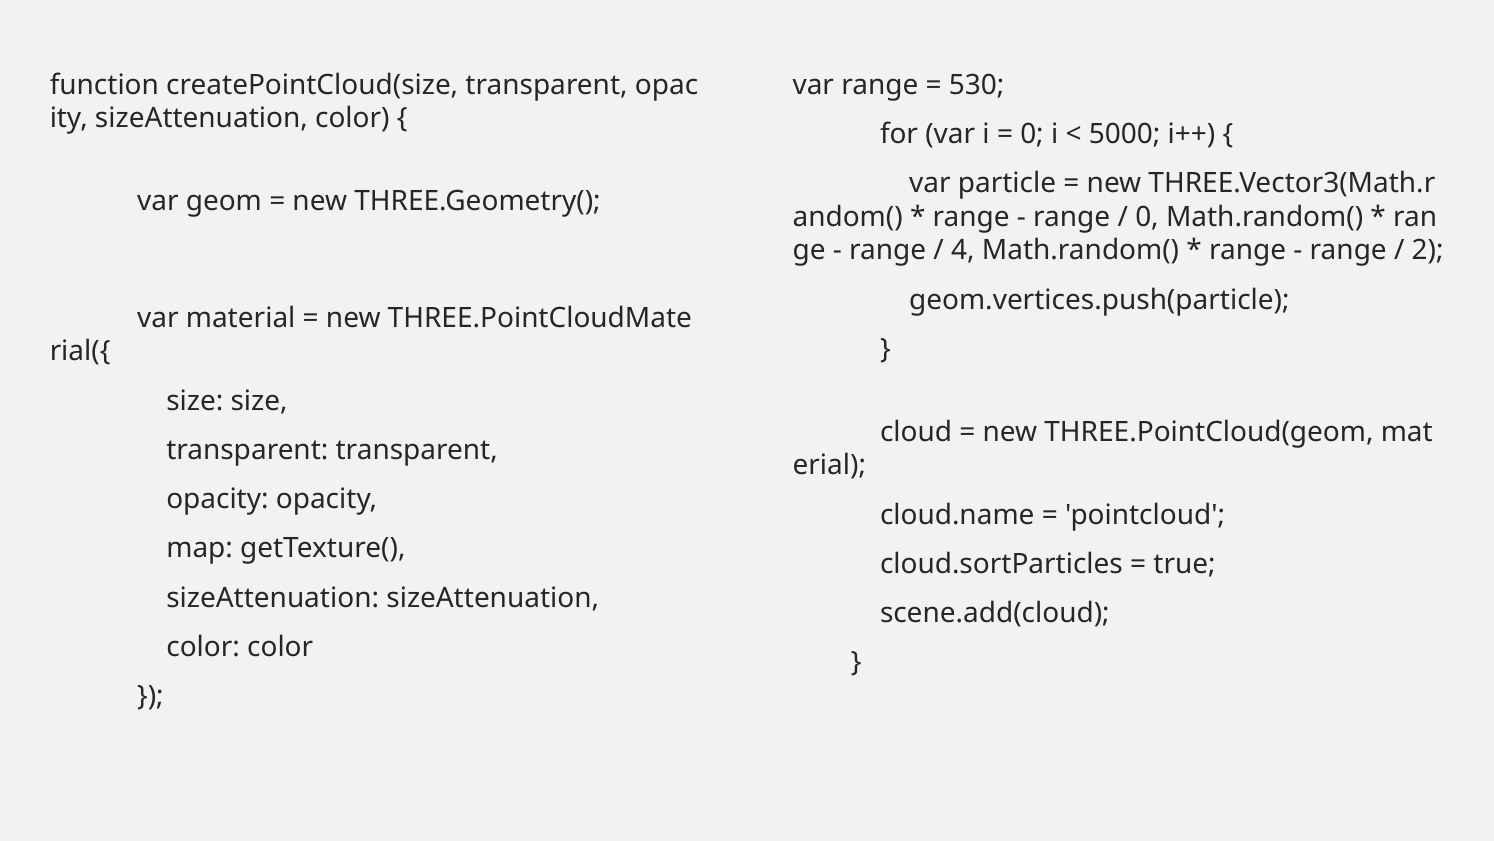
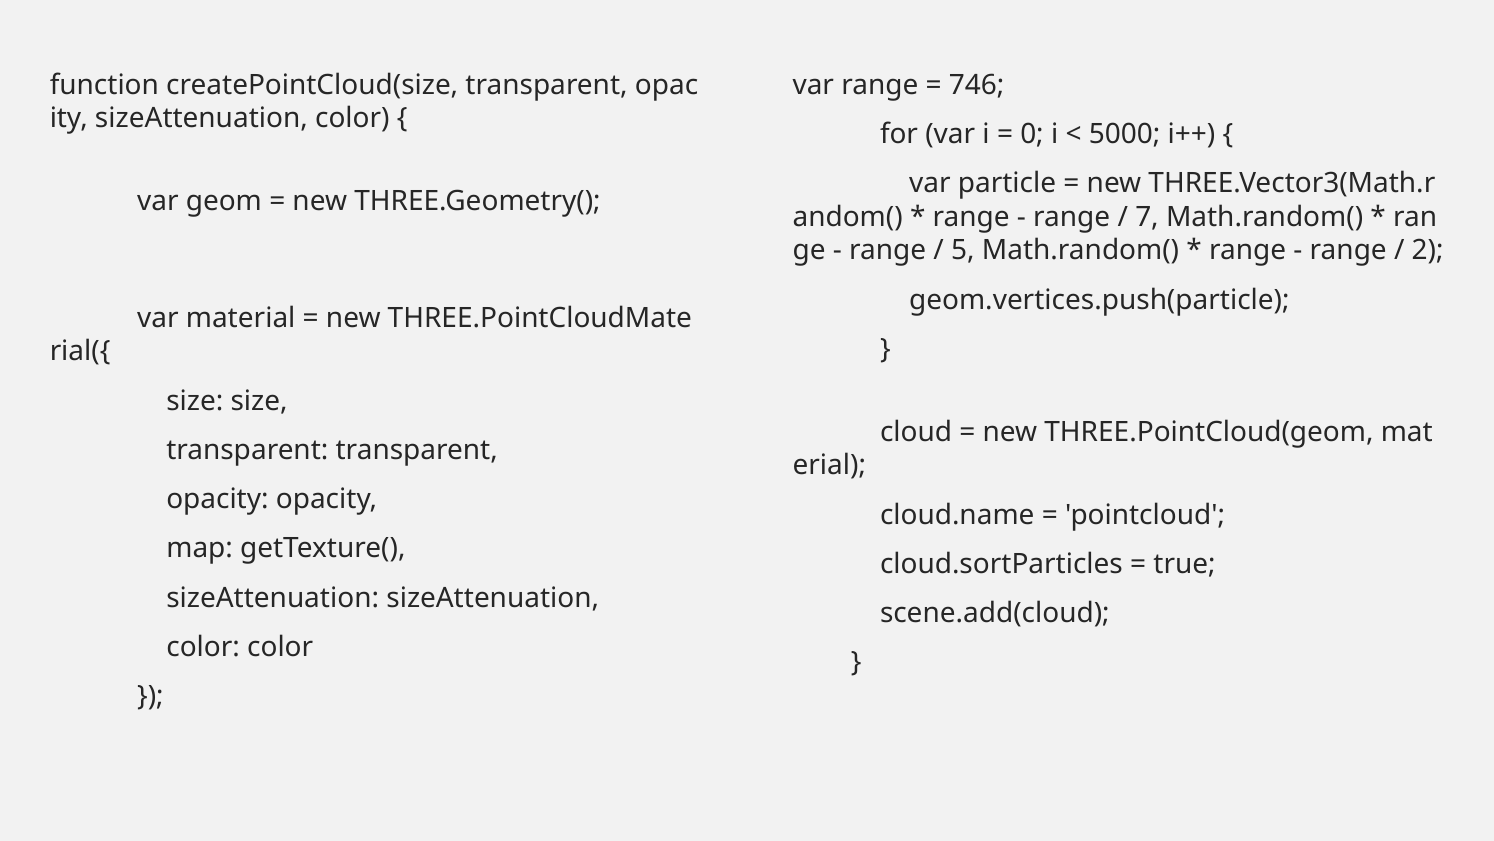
530: 530 -> 746
0 at (1147, 217): 0 -> 7
4: 4 -> 5
